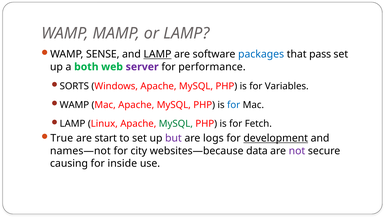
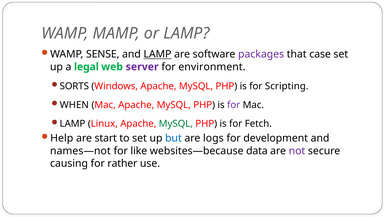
packages colour: blue -> purple
pass: pass -> case
both: both -> legal
performance: performance -> environment
Variables: Variables -> Scripting
WAMP at (74, 105): WAMP -> WHEN
for at (234, 105) colour: blue -> purple
True: True -> Help
but colour: purple -> blue
development underline: present -> none
city: city -> like
inside: inside -> rather
